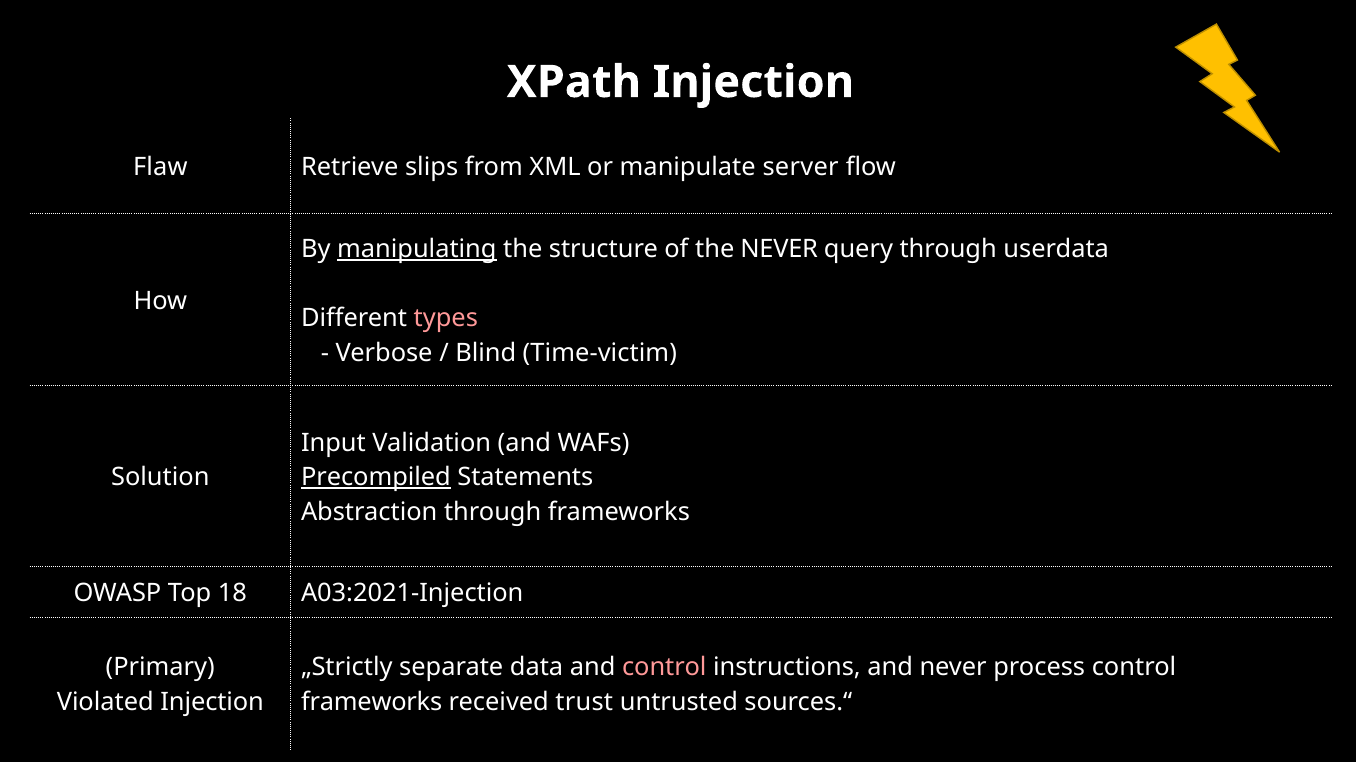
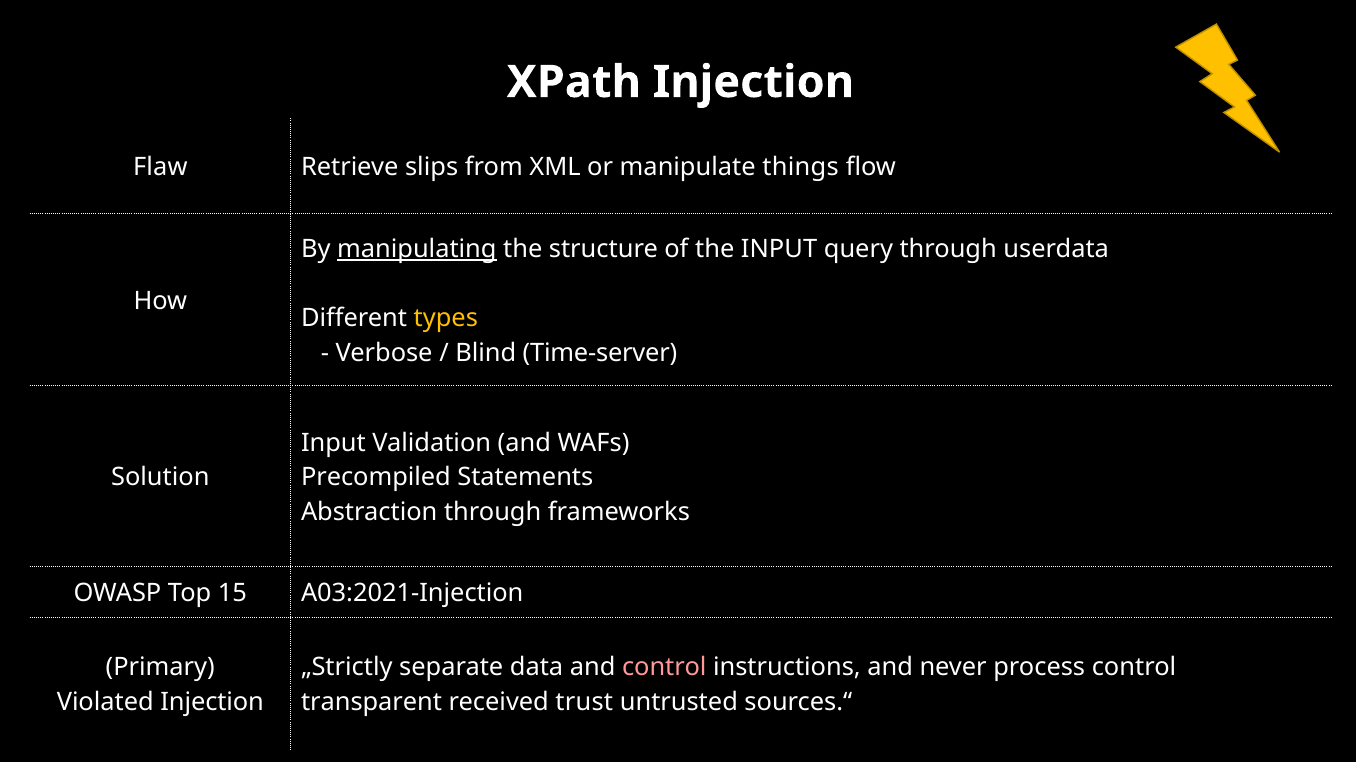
server: server -> things
the NEVER: NEVER -> INPUT
types colour: pink -> yellow
Time-victim: Time-victim -> Time-server
Precompiled underline: present -> none
18: 18 -> 15
frameworks at (372, 703): frameworks -> transparent
